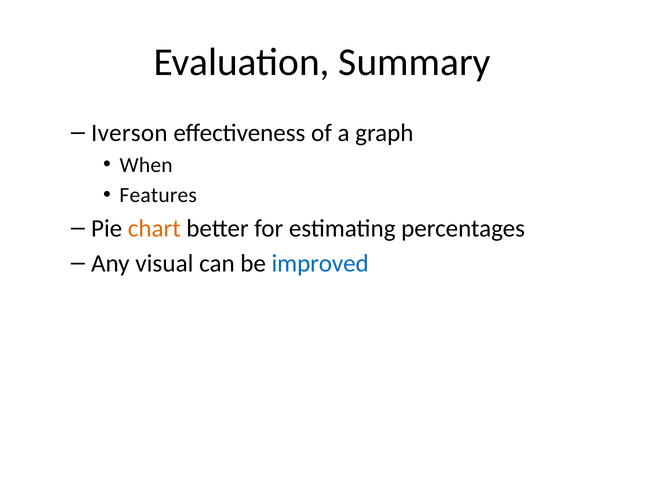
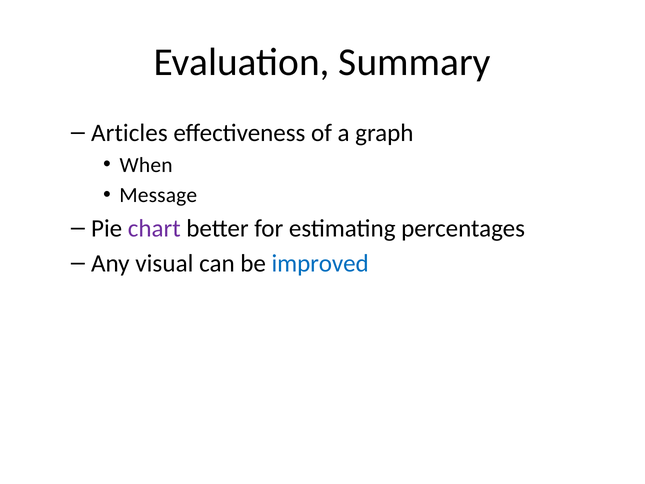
Iverson: Iverson -> Articles
Features: Features -> Message
chart colour: orange -> purple
